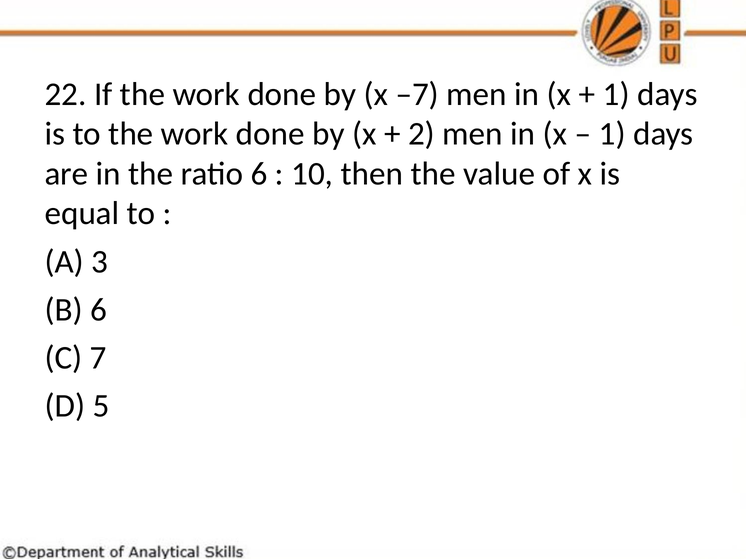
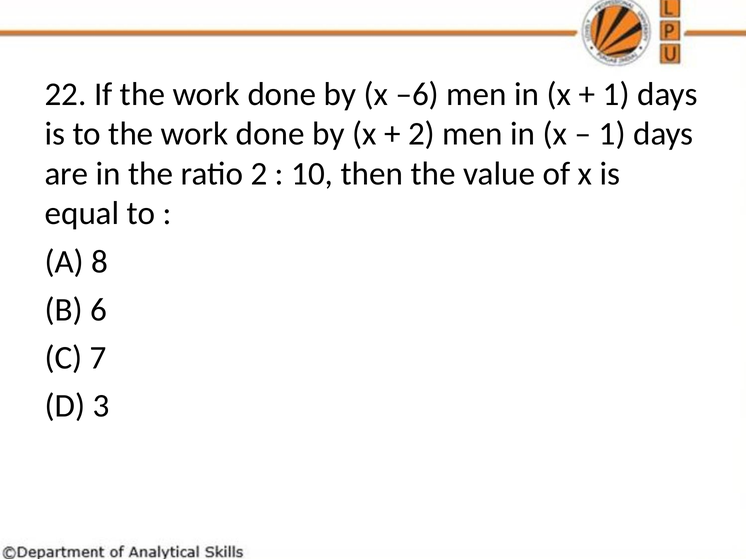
–7: –7 -> –6
ratio 6: 6 -> 2
3: 3 -> 8
5: 5 -> 3
